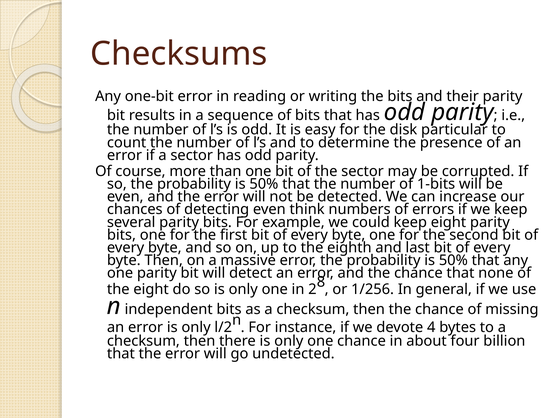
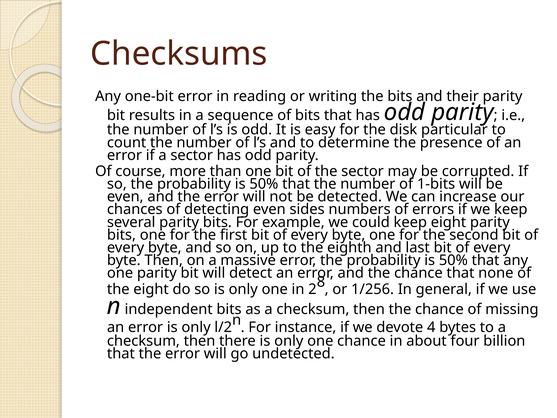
think: think -> sides
